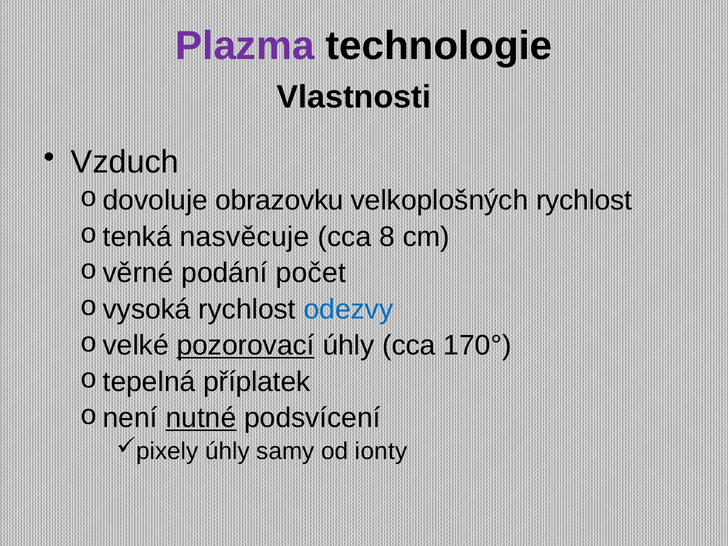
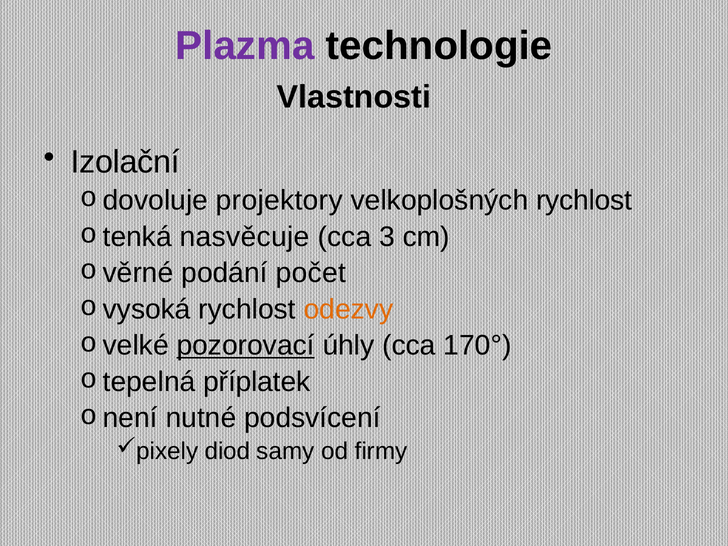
Vzduch: Vzduch -> Izolační
obrazovku: obrazovku -> projektory
8: 8 -> 3
odezvy colour: blue -> orange
nutné underline: present -> none
úhly at (227, 451): úhly -> diod
ionty: ionty -> firmy
